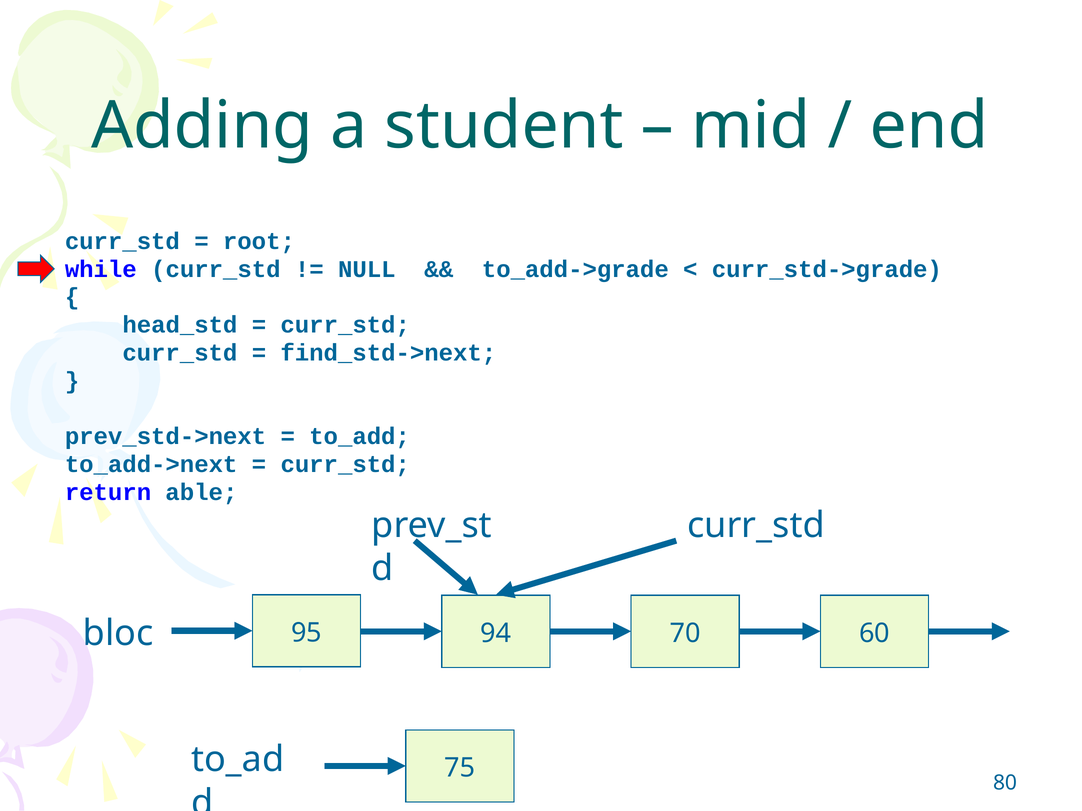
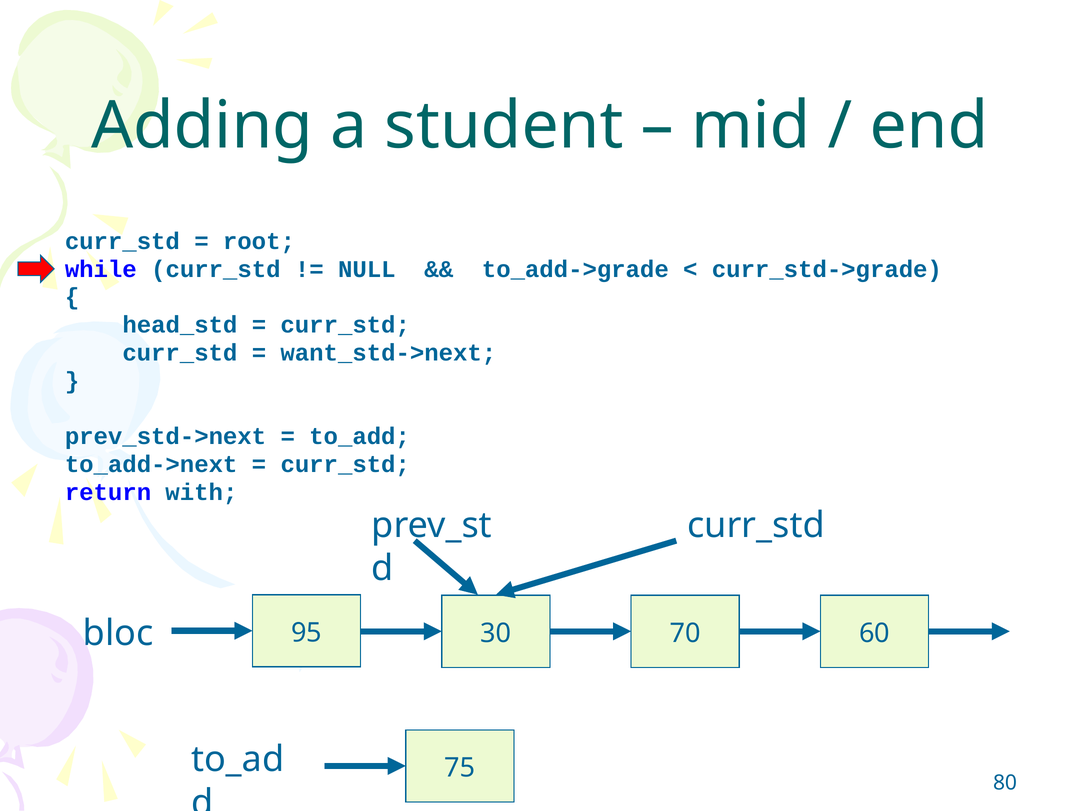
find_std->next: find_std->next -> want_std->next
able: able -> with
94: 94 -> 30
